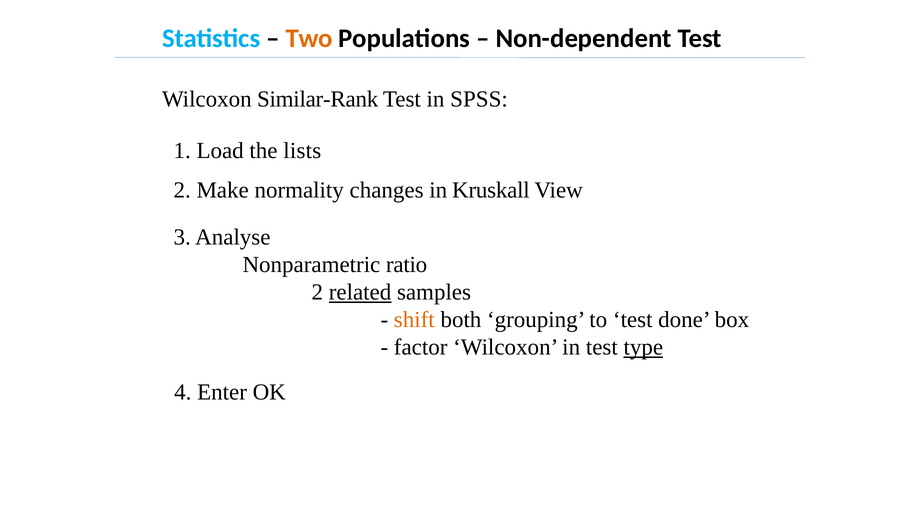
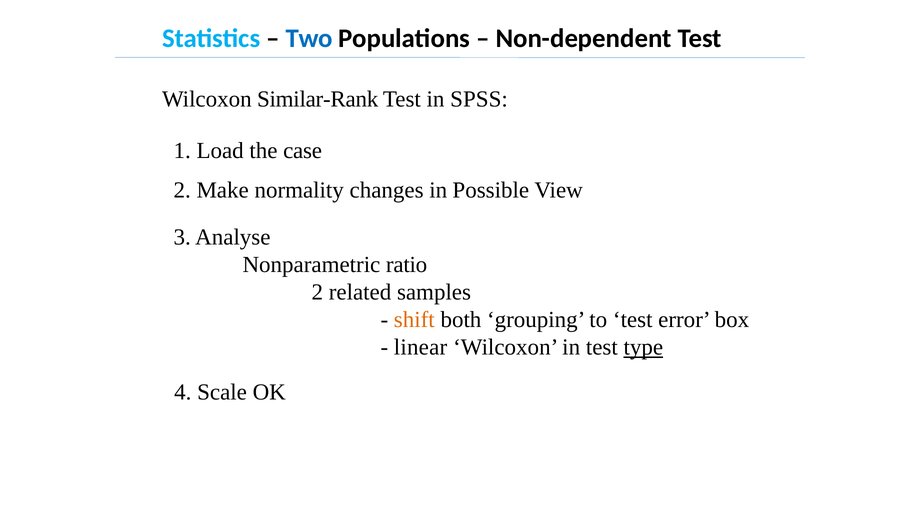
Two colour: orange -> blue
lists: lists -> case
Kruskall: Kruskall -> Possible
related underline: present -> none
done: done -> error
factor: factor -> linear
Enter: Enter -> Scale
